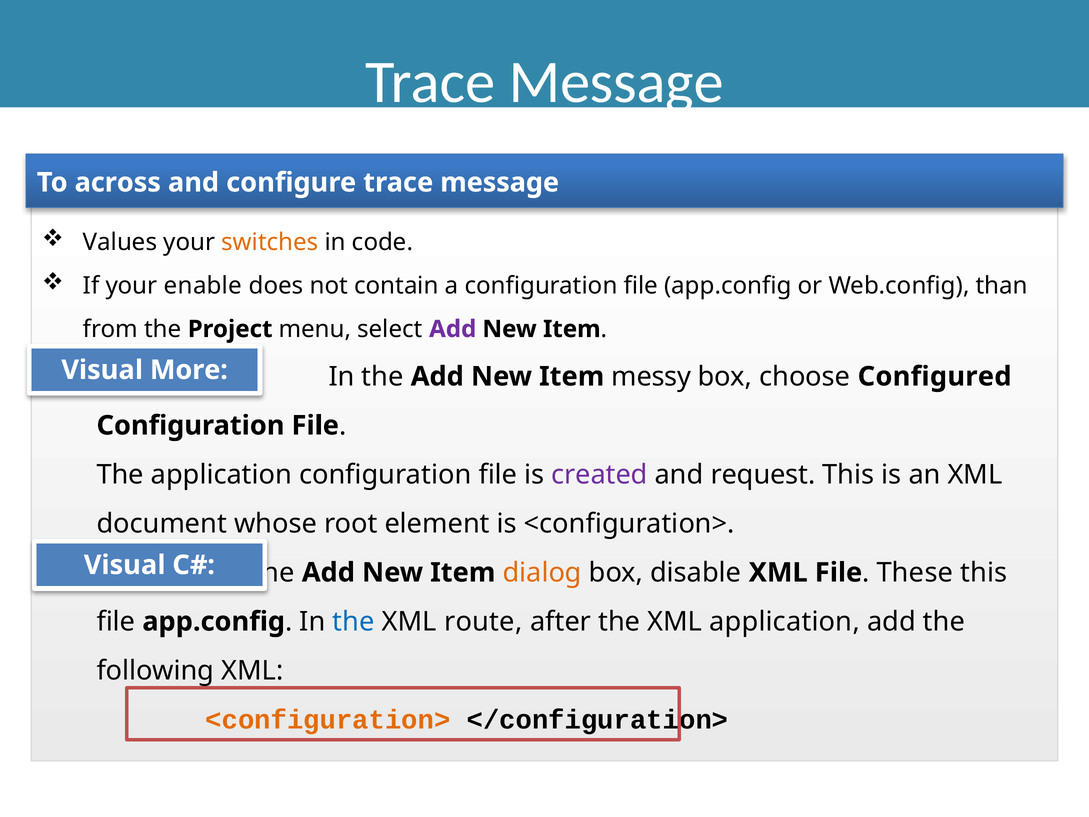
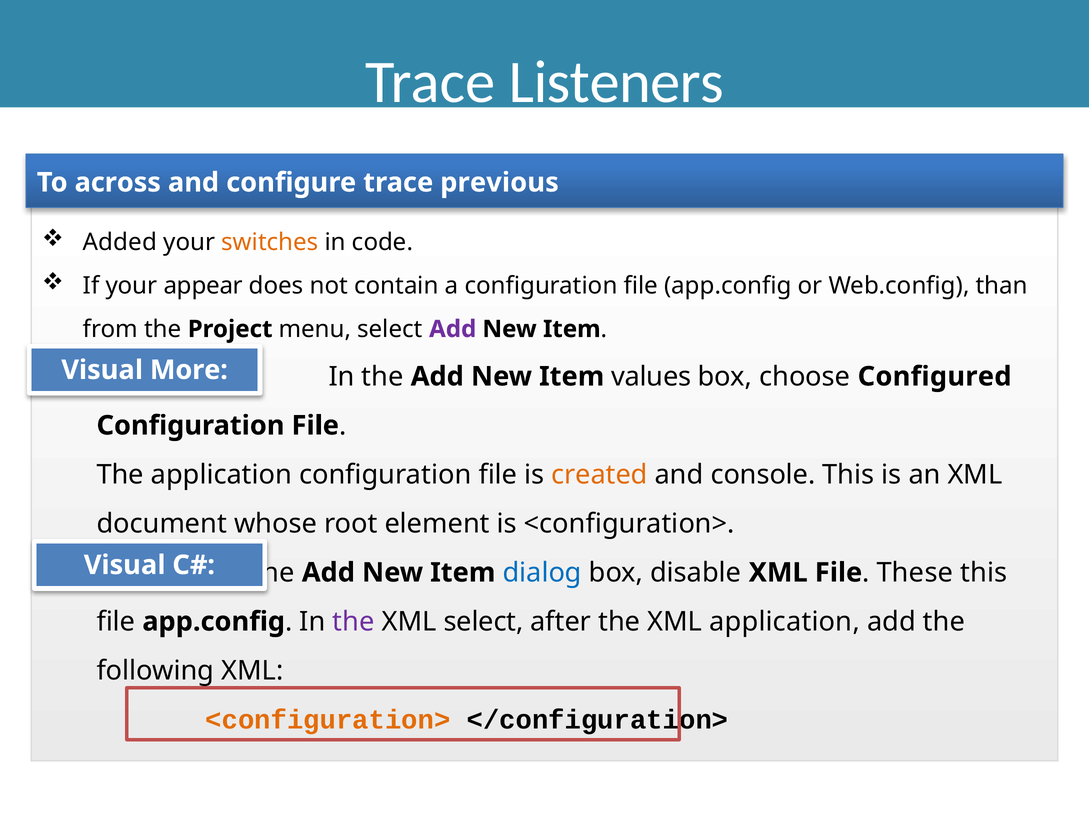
Message at (616, 82): Message -> Listeners
configure trace message: message -> previous
Values: Values -> Added
enable: enable -> appear
messy: messy -> values
created colour: purple -> orange
request: request -> console
dialog colour: orange -> blue
the at (354, 621) colour: blue -> purple
XML route: route -> select
